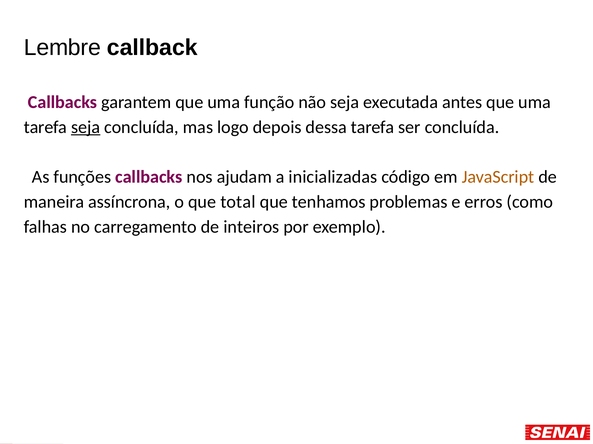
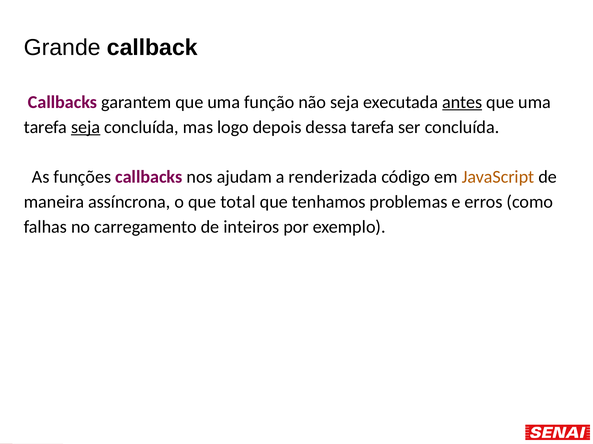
Lembre: Lembre -> Grande
antes underline: none -> present
inicializadas: inicializadas -> renderizada
